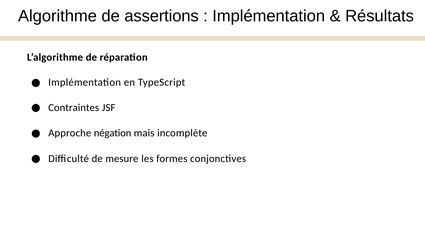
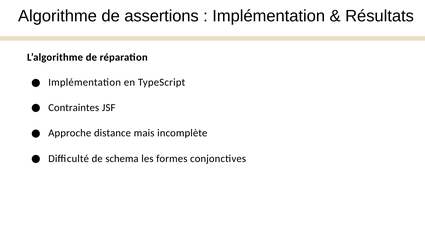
négation: négation -> distance
mesure: mesure -> schema
